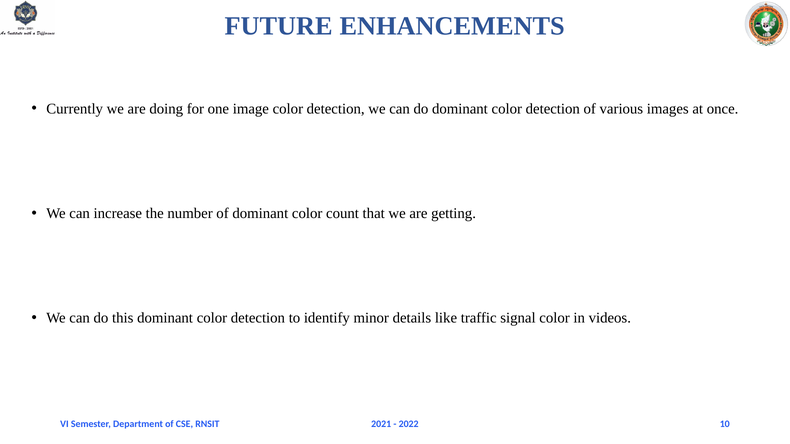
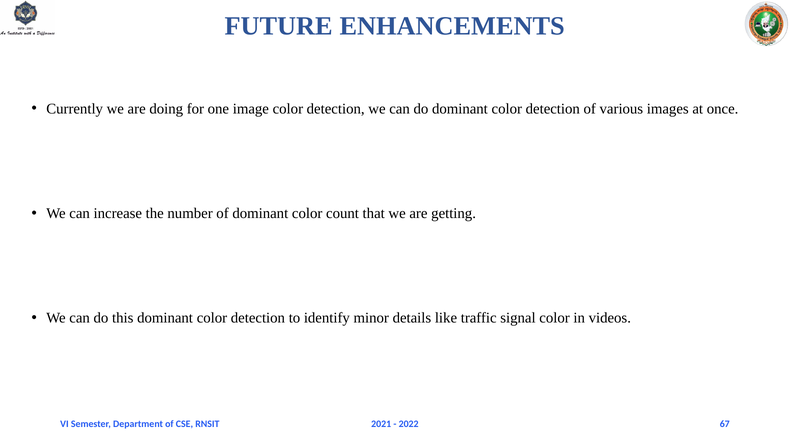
10: 10 -> 67
